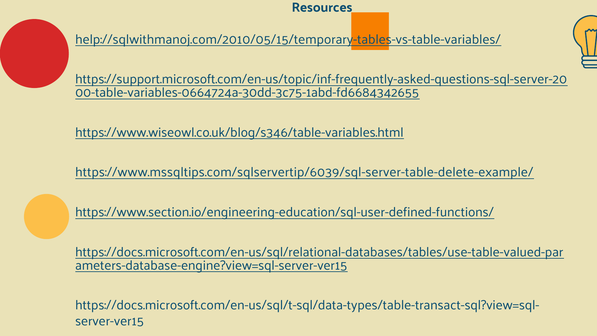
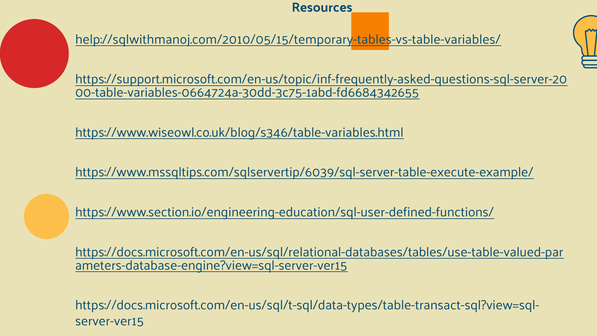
https://www.mssqltips.com/sqlservertip/6039/sql-server-table-delete-example/: https://www.mssqltips.com/sqlservertip/6039/sql-server-table-delete-example/ -> https://www.mssqltips.com/sqlservertip/6039/sql-server-table-execute-example/
